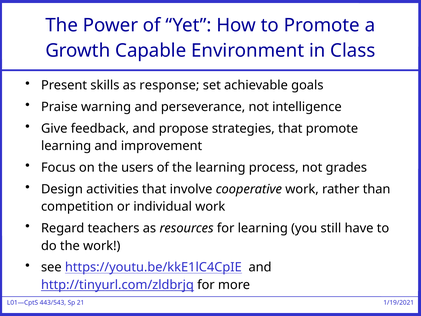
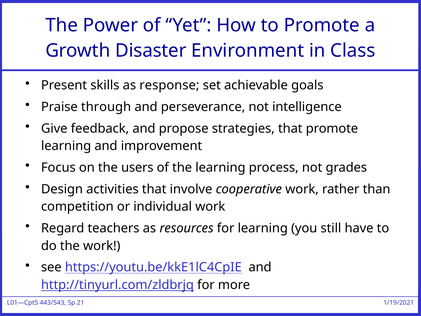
Capable: Capable -> Disaster
warning: warning -> through
